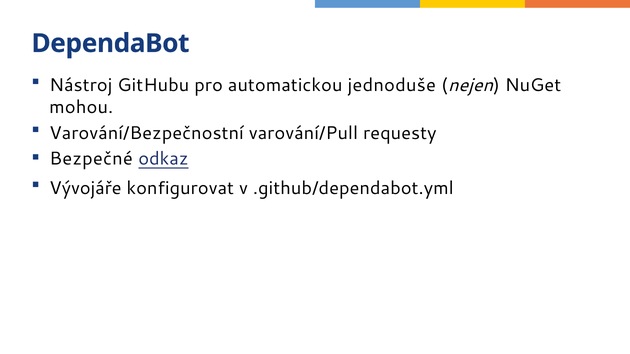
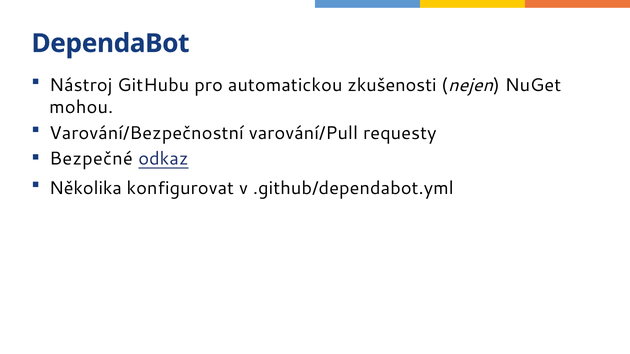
jednoduše: jednoduše -> zkušenosti
Vývojáře: Vývojáře -> Několika
